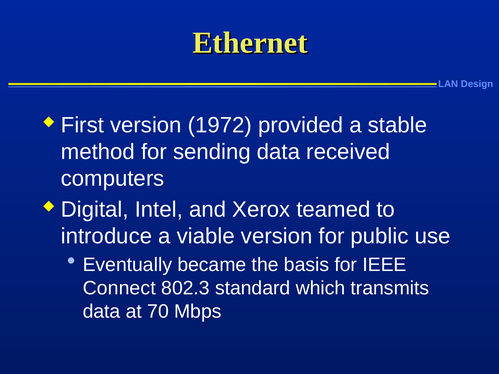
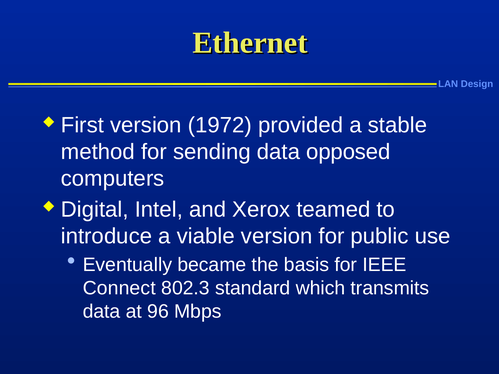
received: received -> opposed
70: 70 -> 96
